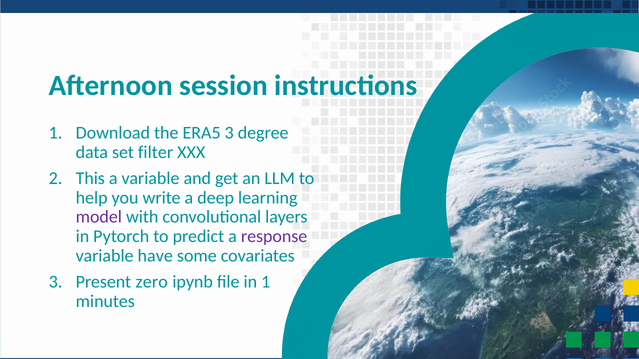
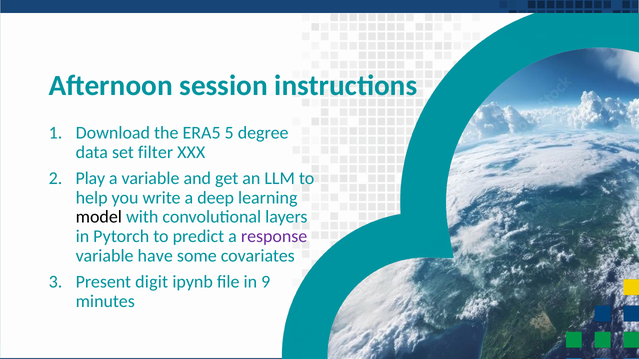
ERA5 3: 3 -> 5
This: This -> Play
model colour: purple -> black
zero: zero -> digit
in 1: 1 -> 9
